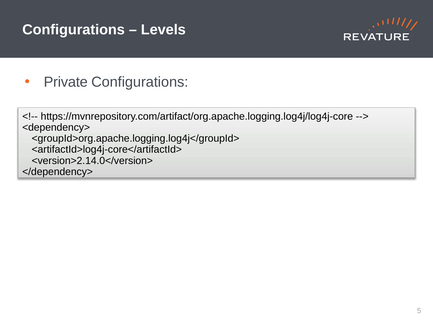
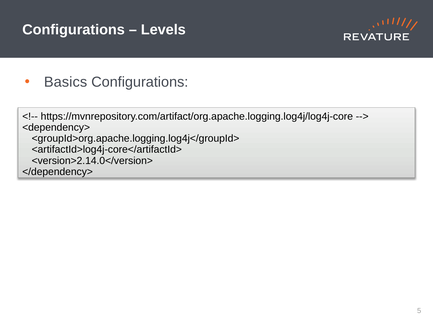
Private: Private -> Basics
